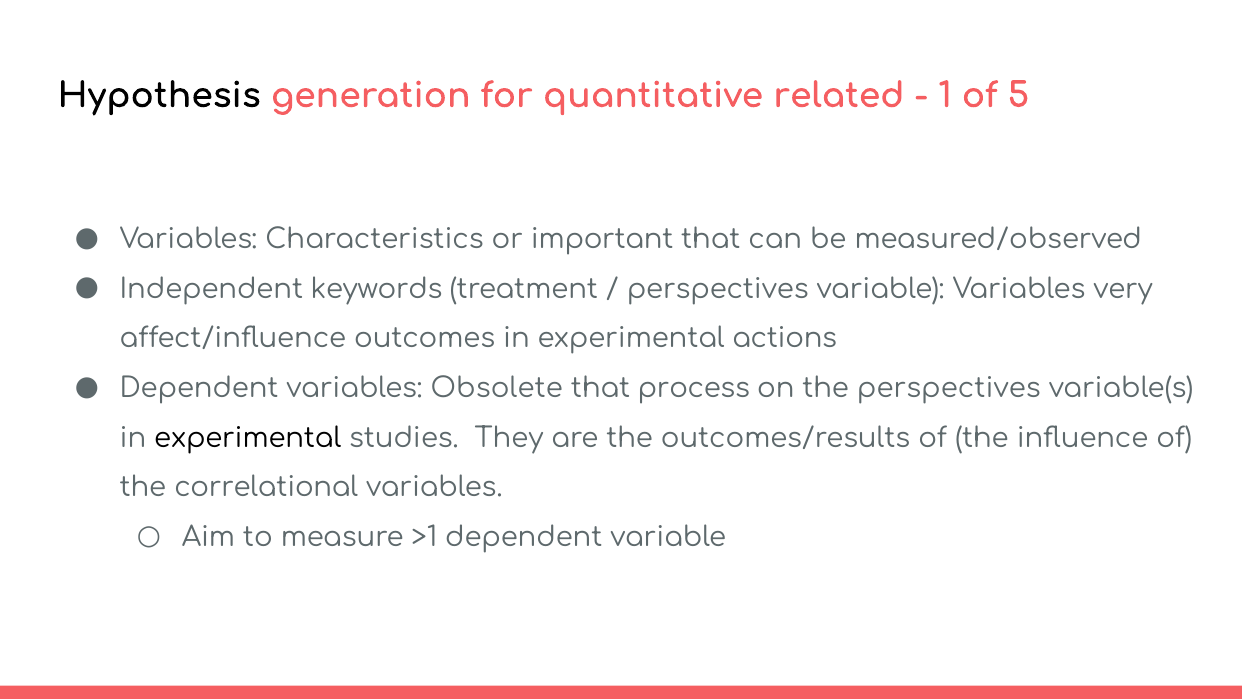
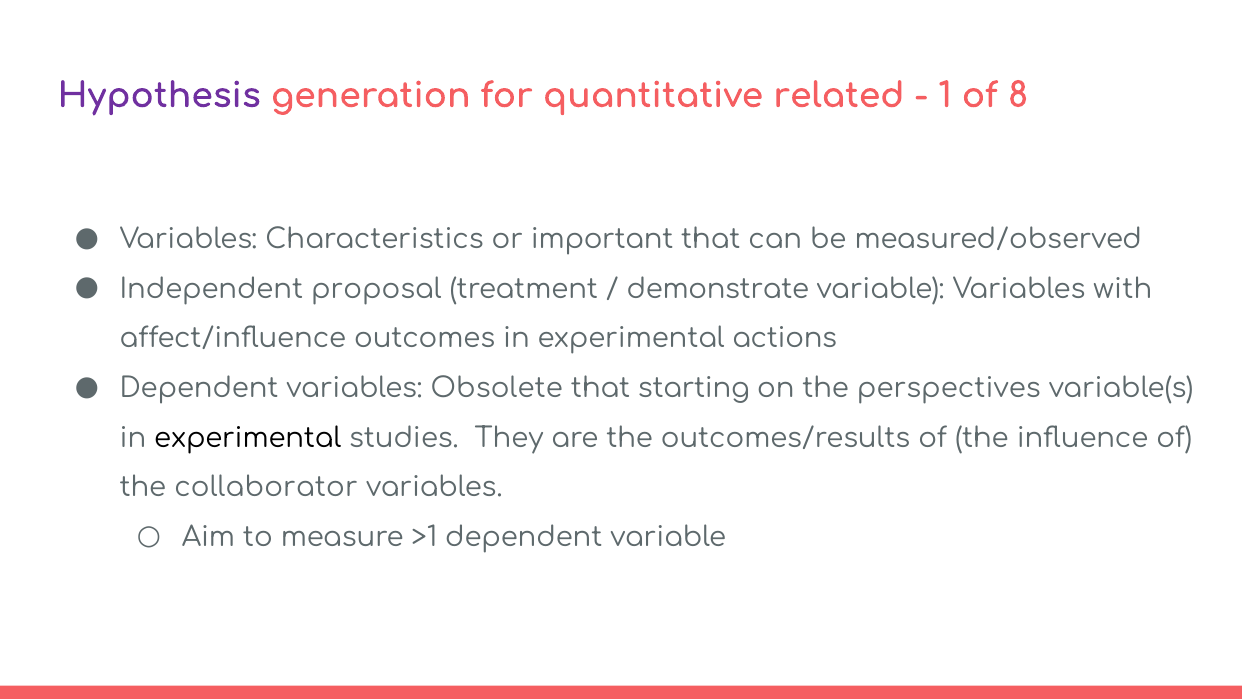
Hypothesis colour: black -> purple
5: 5 -> 8
keywords: keywords -> proposal
perspectives at (718, 289): perspectives -> demonstrate
very: very -> with
process: process -> starting
correlational: correlational -> collaborator
